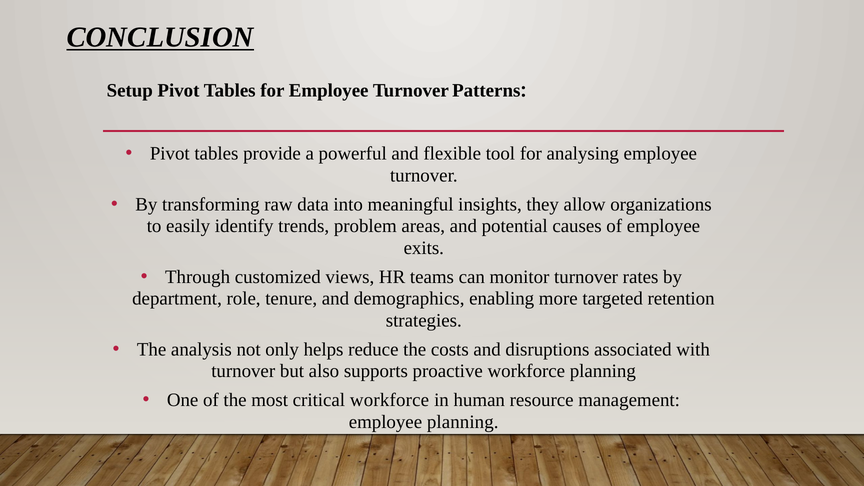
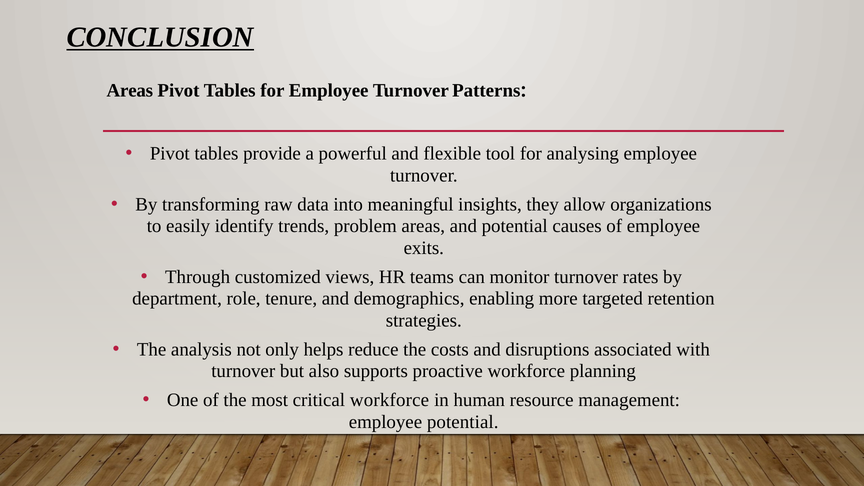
Setup at (130, 90): Setup -> Areas
employee planning: planning -> potential
